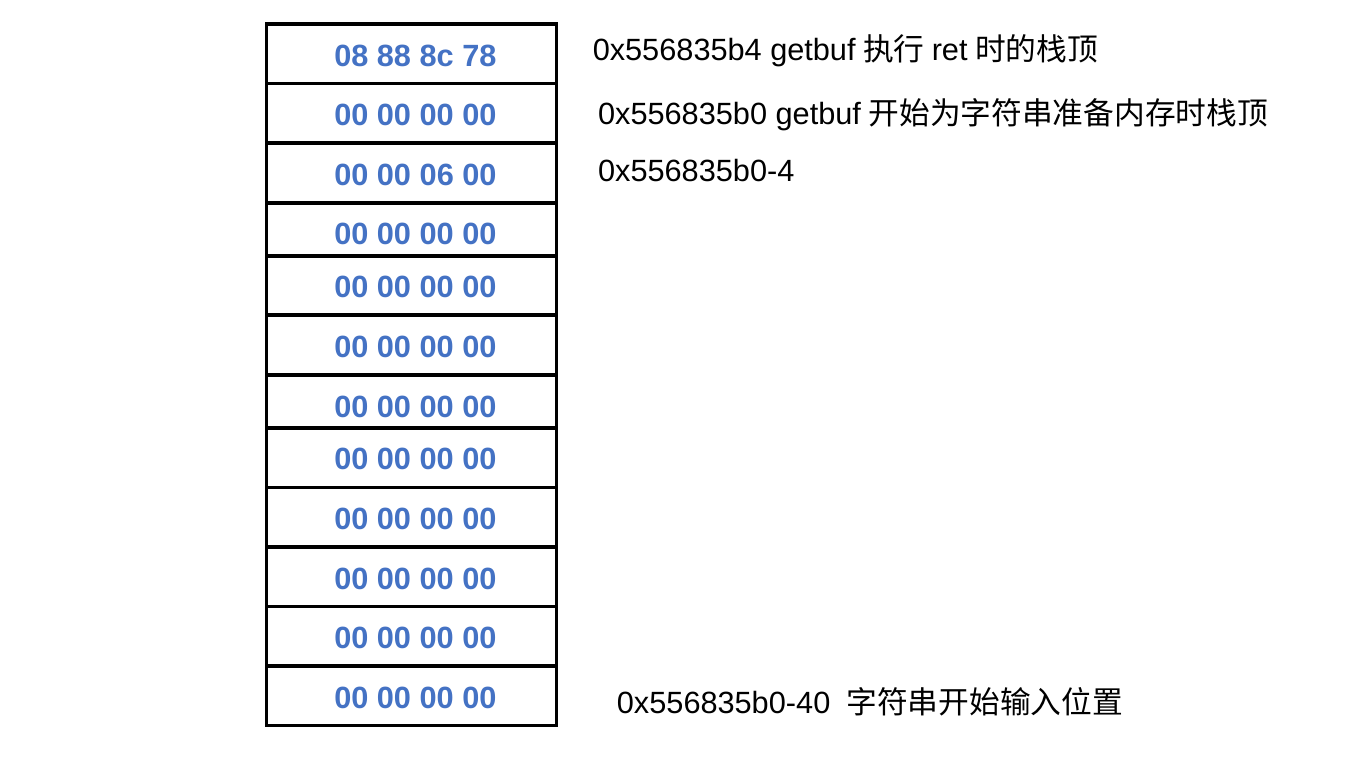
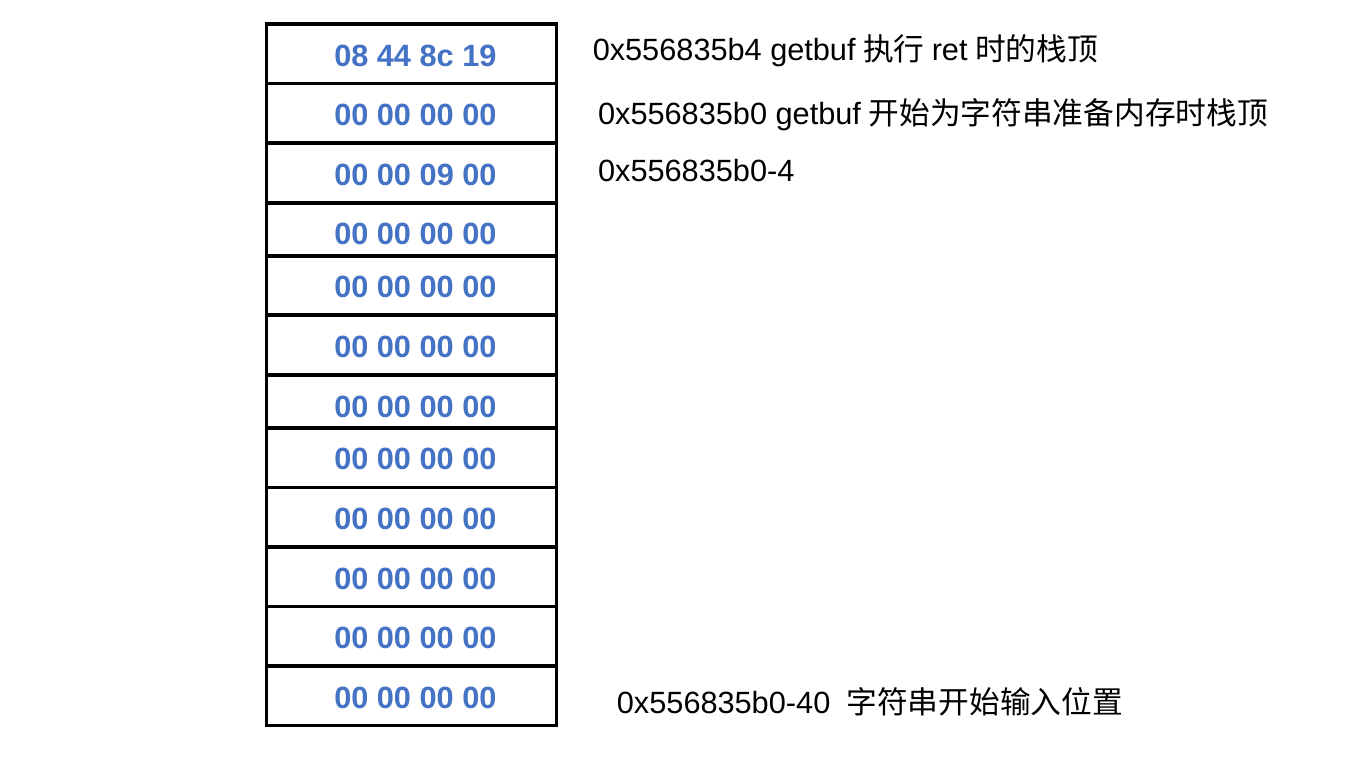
88: 88 -> 44
78: 78 -> 19
06: 06 -> 09
